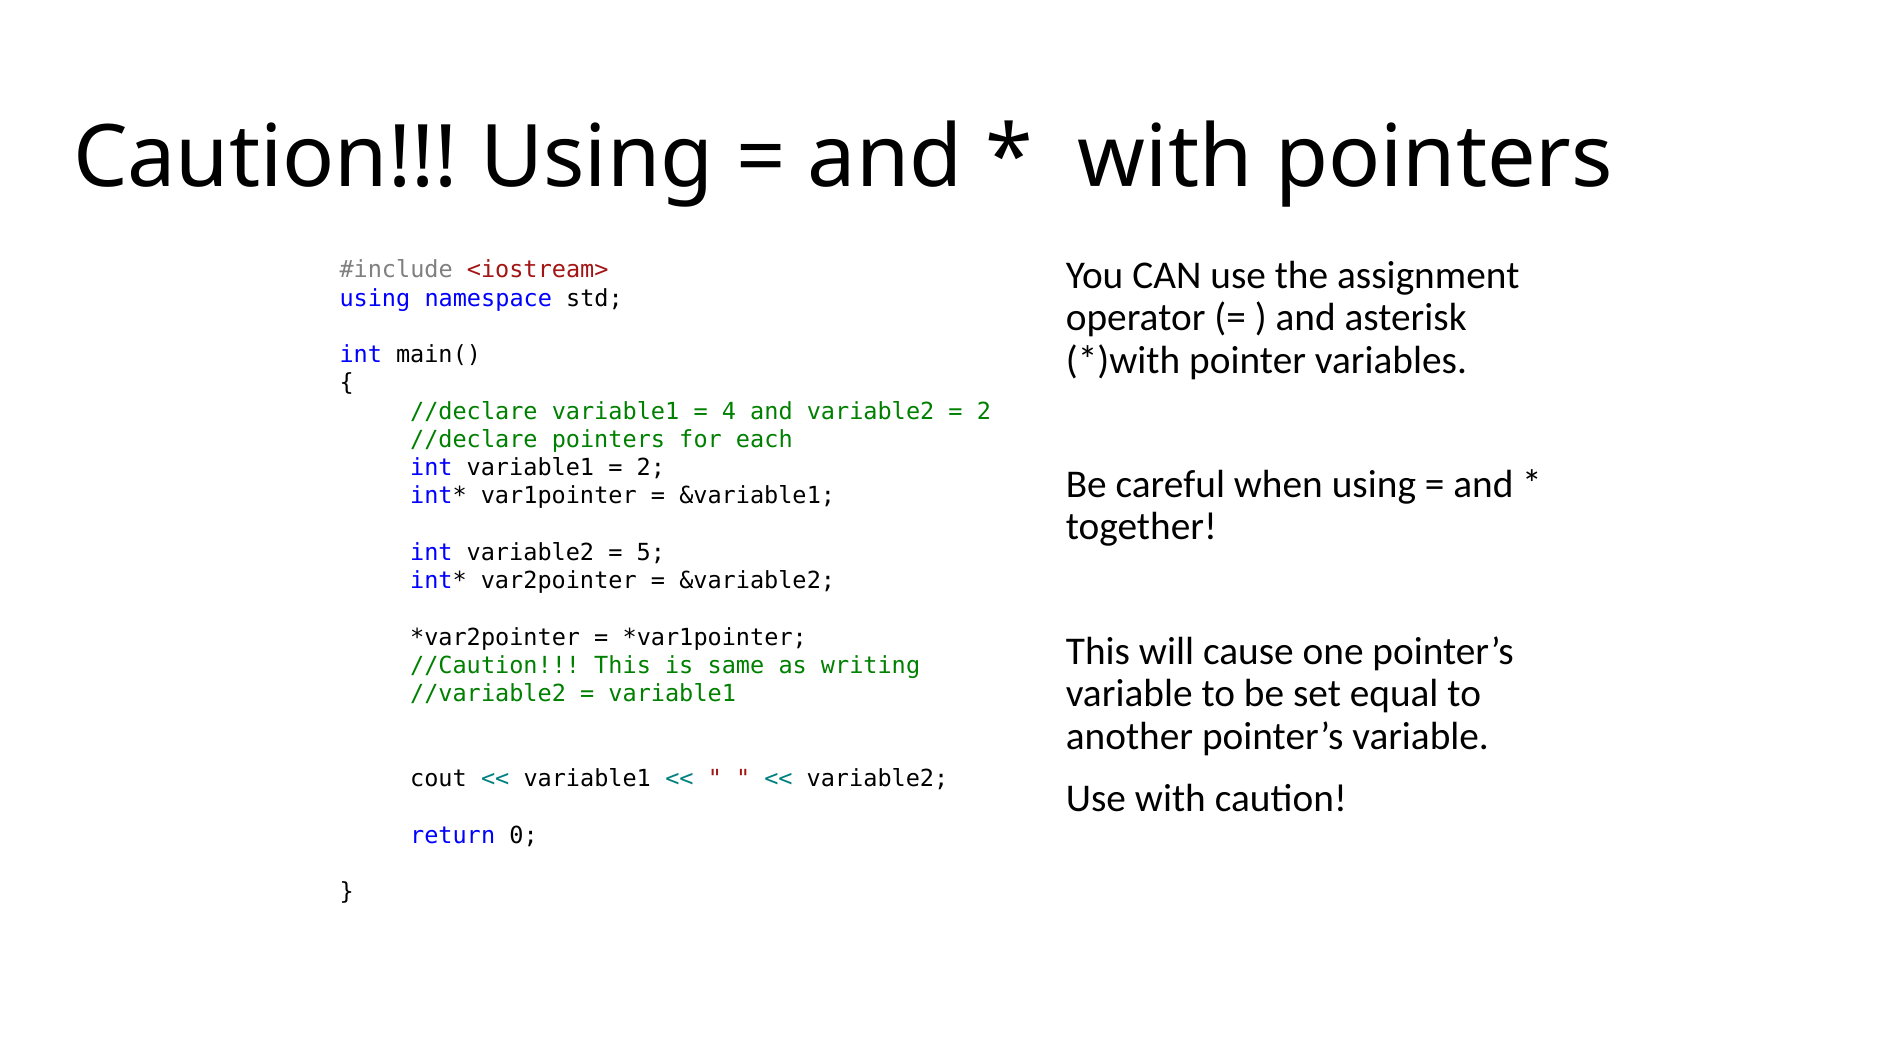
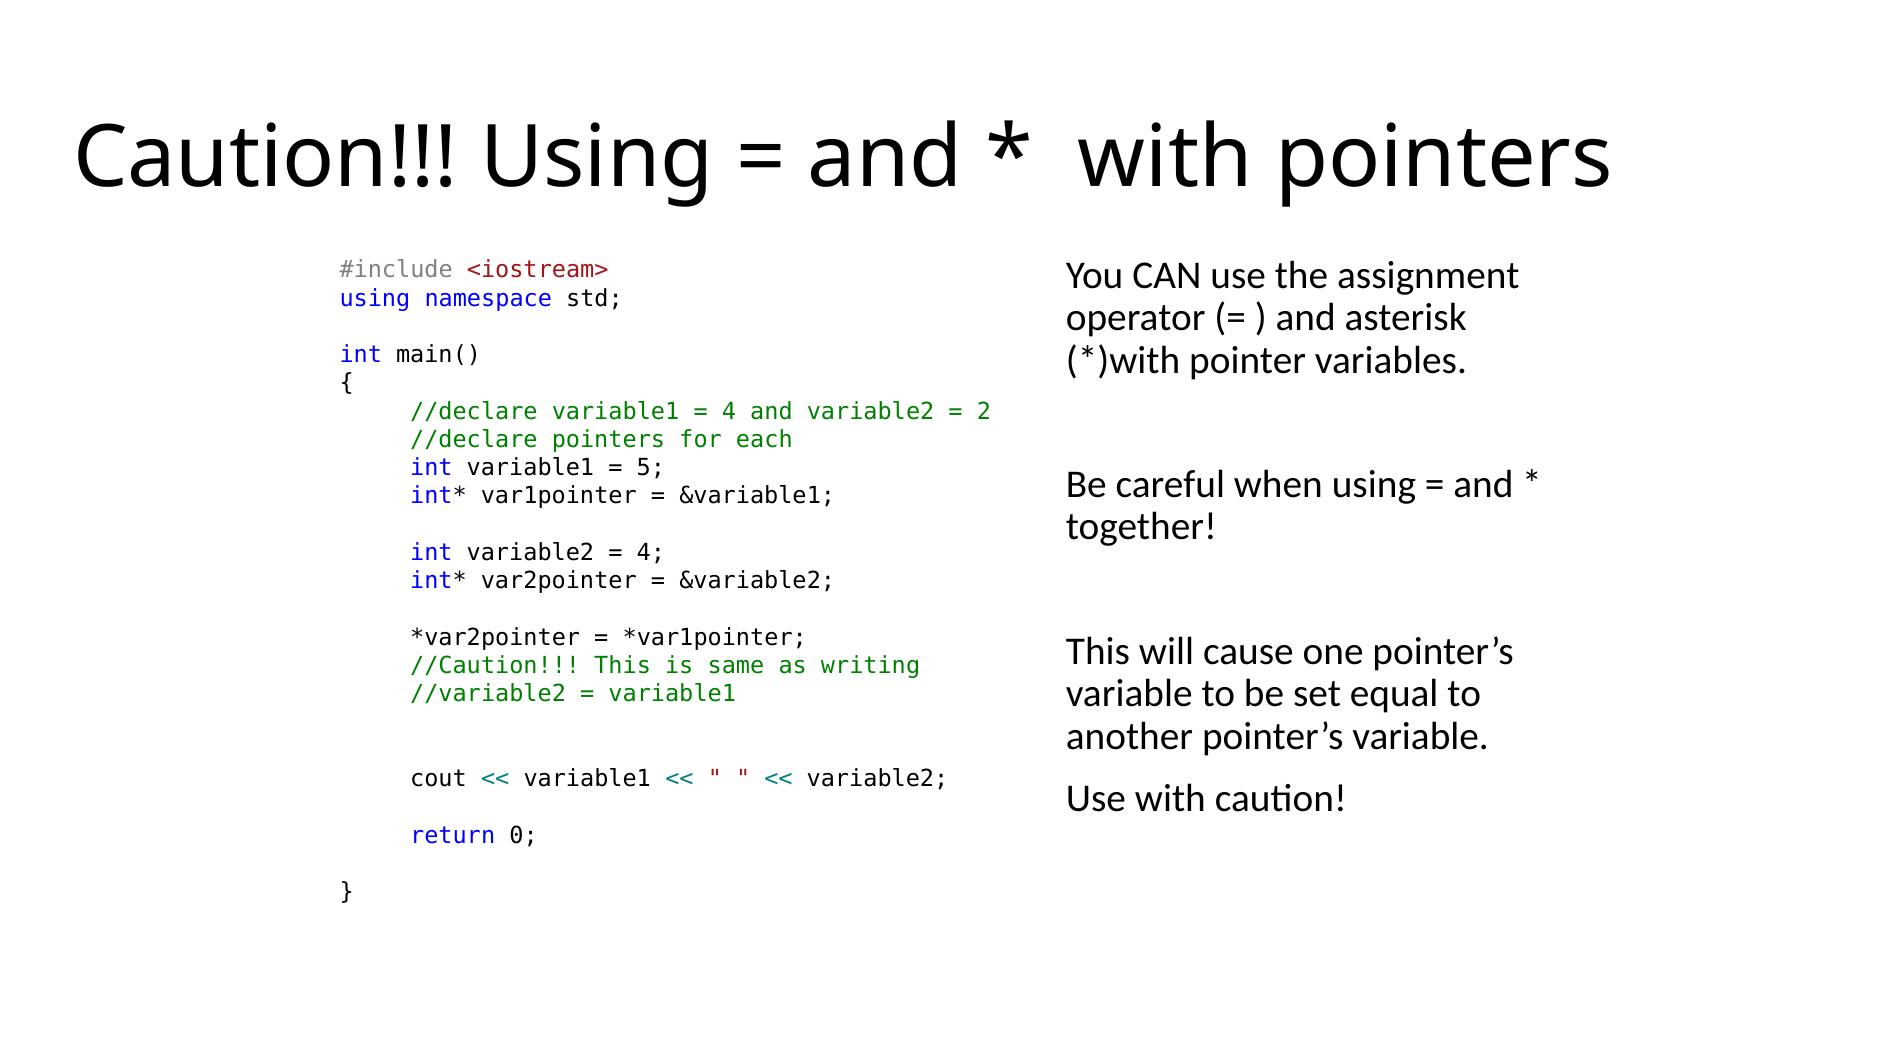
2 at (651, 468): 2 -> 5
5 at (651, 553): 5 -> 4
